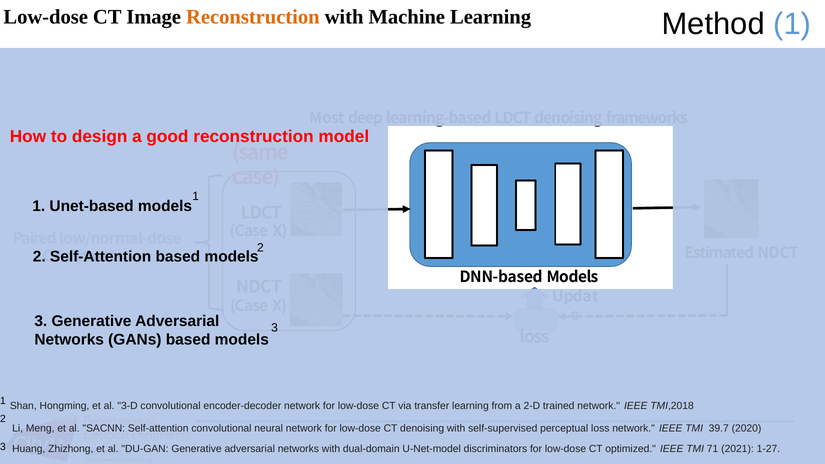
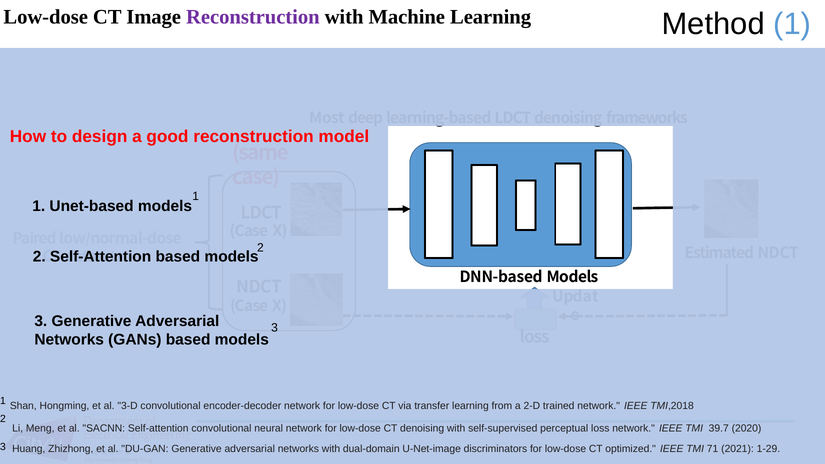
Reconstruction at (253, 17) colour: orange -> purple
U-Net-model: U-Net-model -> U-Net-image
1-27: 1-27 -> 1-29
